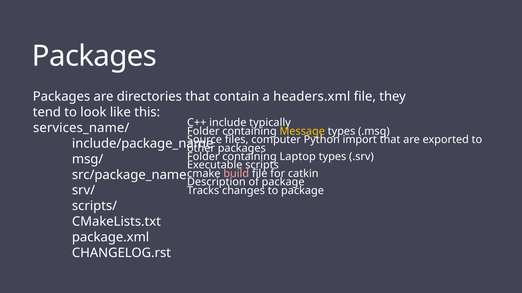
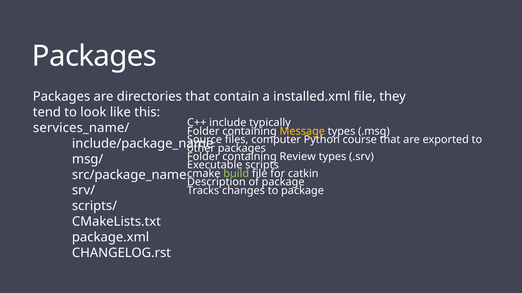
headers.xml: headers.xml -> installed.xml
import: import -> course
Laptop: Laptop -> Review
build colour: pink -> light green
